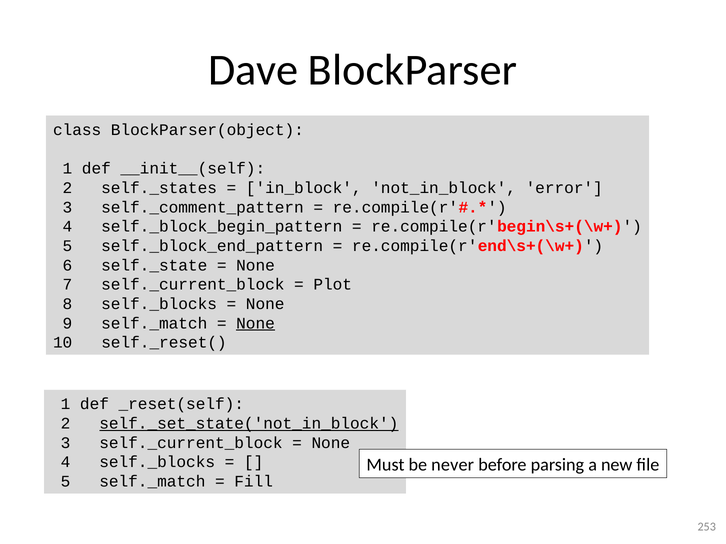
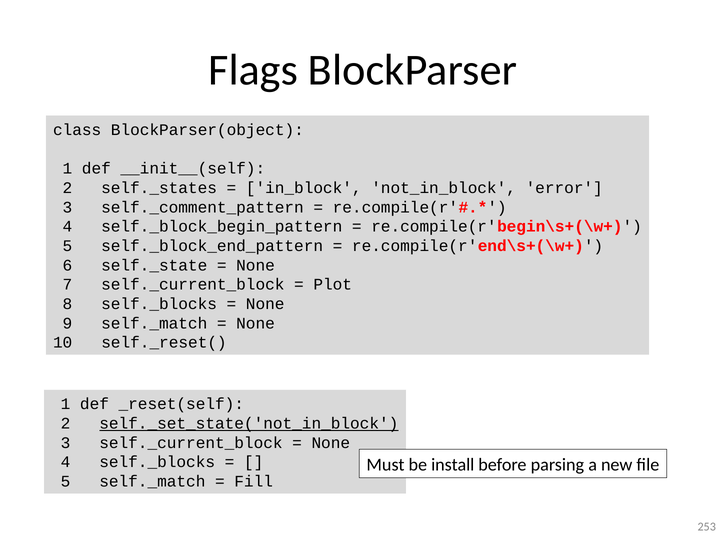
Dave: Dave -> Flags
None at (256, 324) underline: present -> none
never: never -> install
